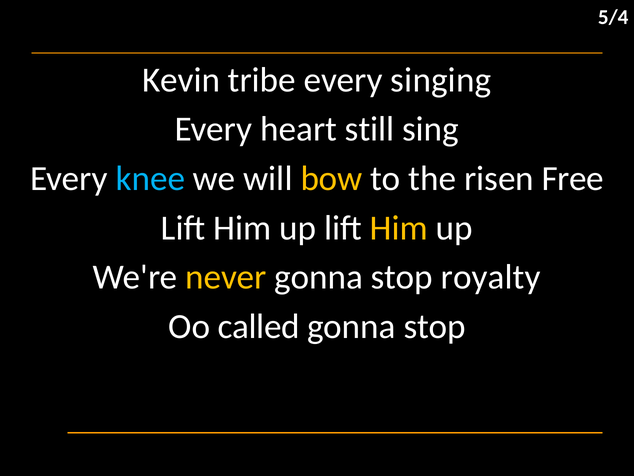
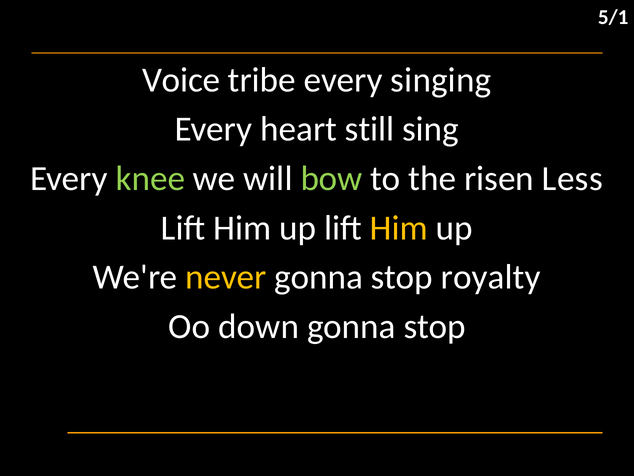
5/4: 5/4 -> 5/1
Kevin: Kevin -> Voice
knee colour: light blue -> light green
bow colour: yellow -> light green
Free: Free -> Less
called: called -> down
